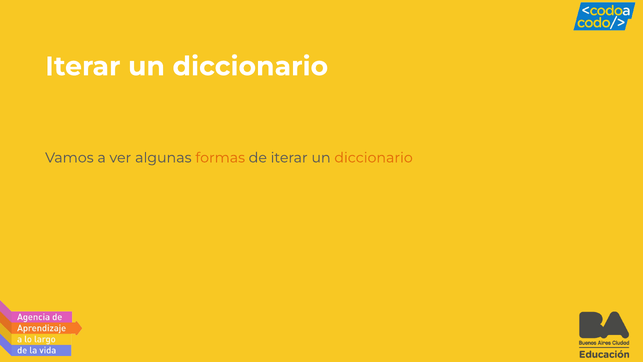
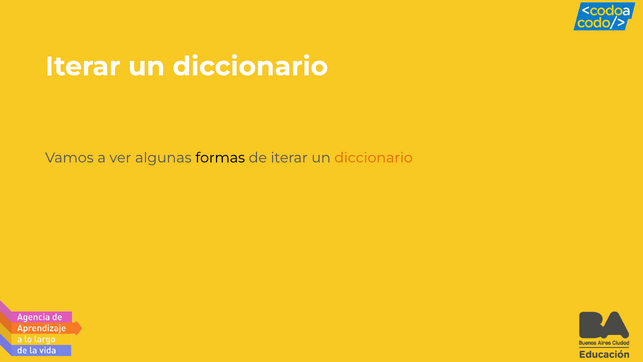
formas colour: orange -> black
